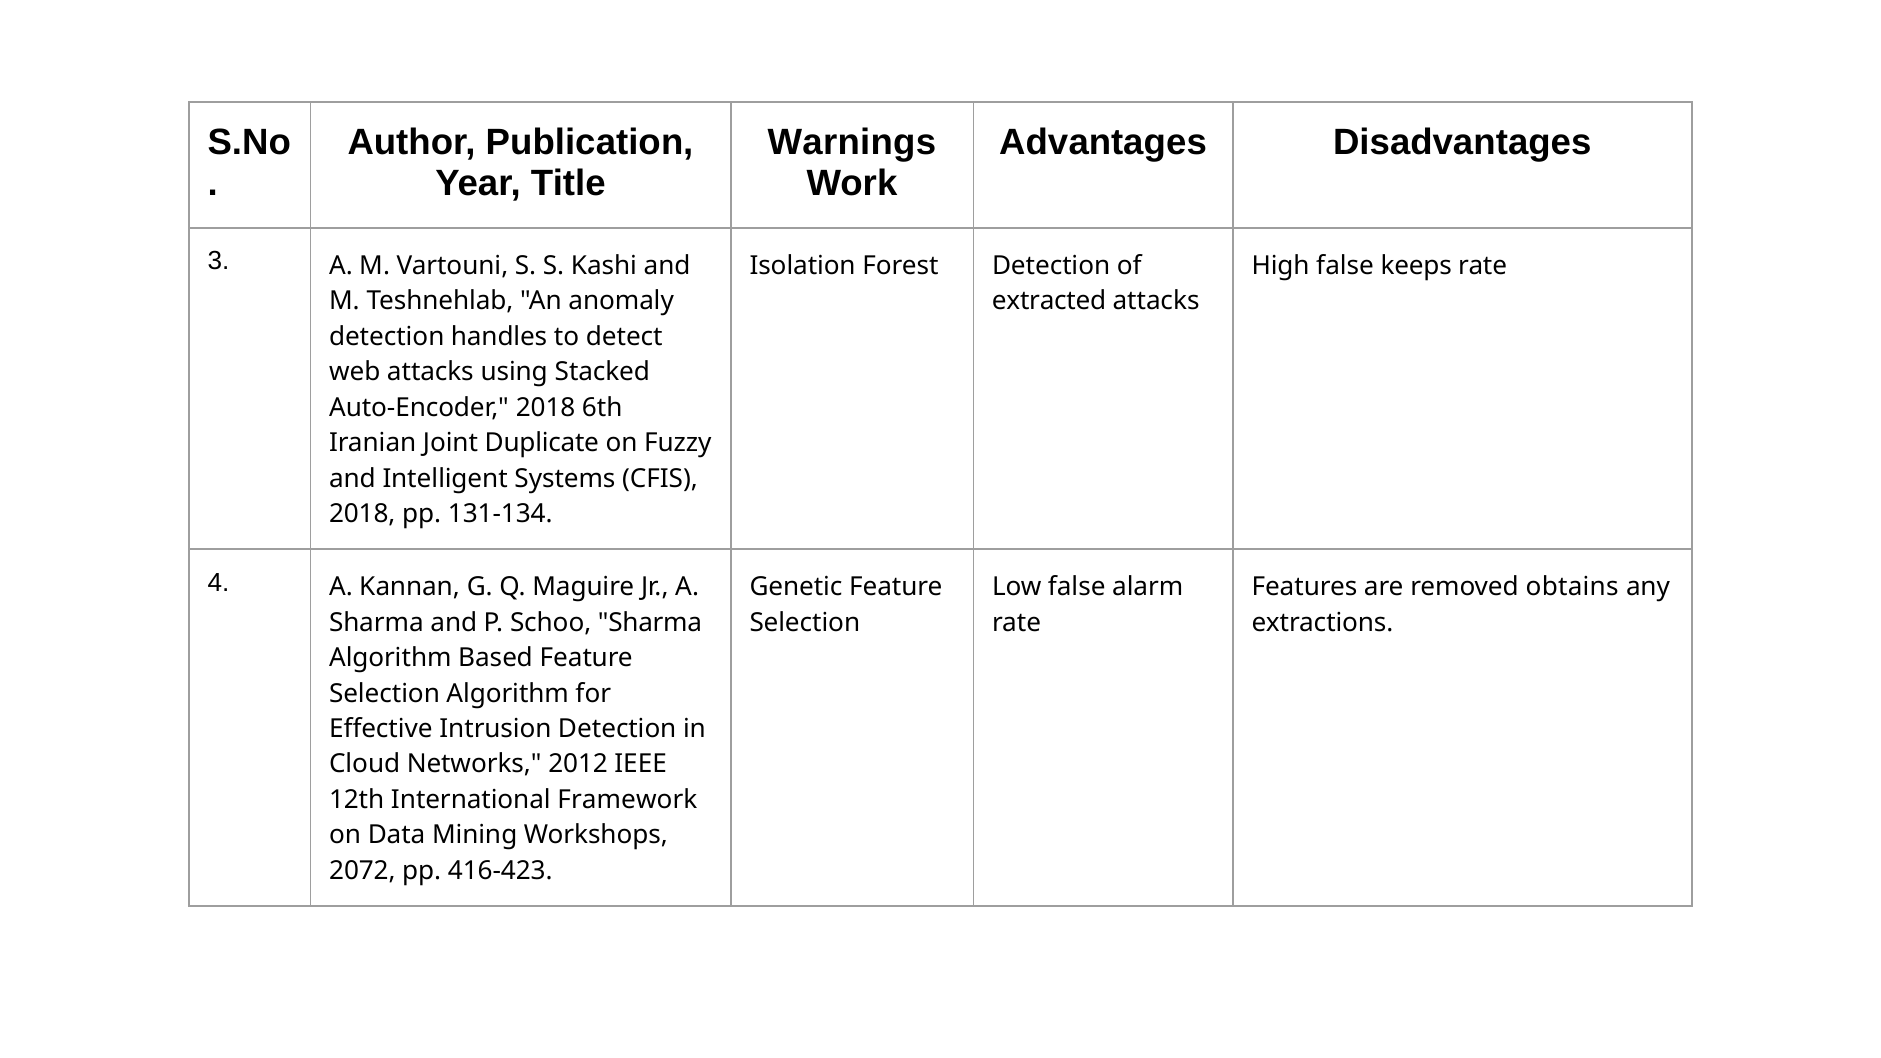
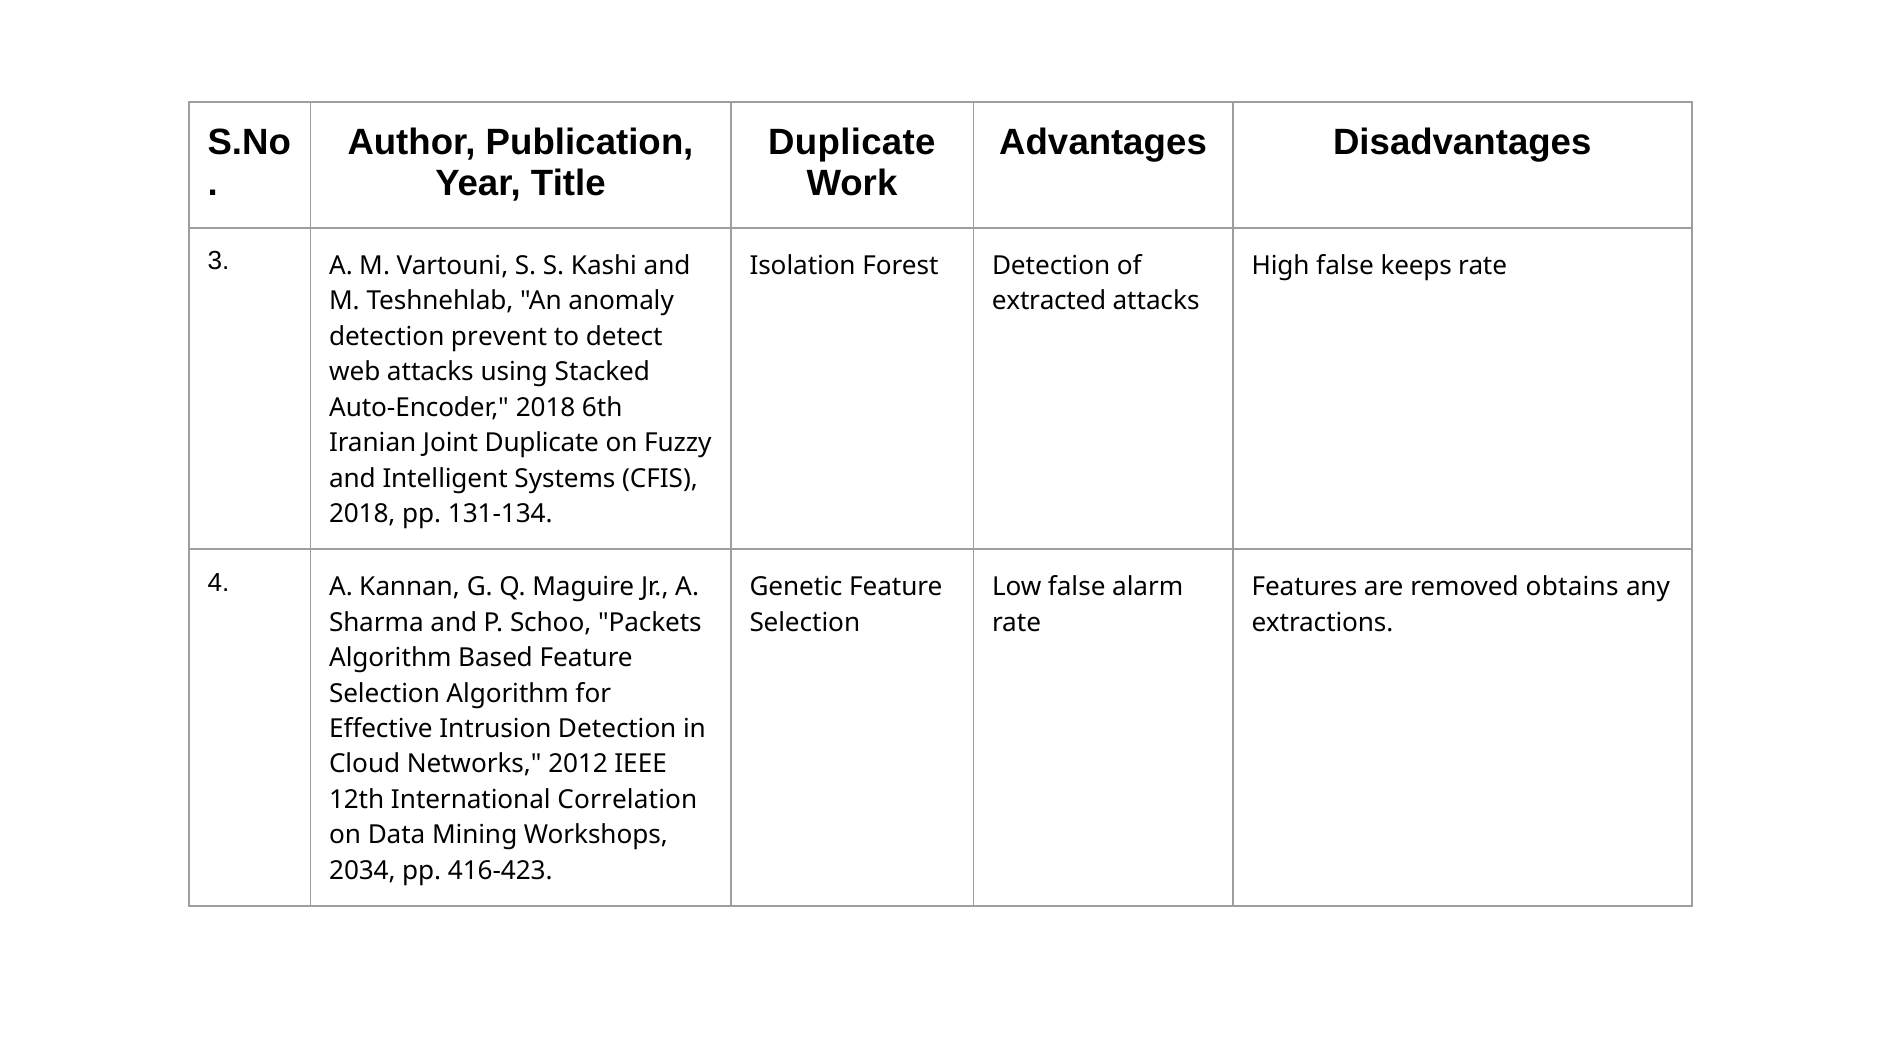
Warnings at (852, 142): Warnings -> Duplicate
handles: handles -> prevent
Sharma at (650, 623): Sharma -> Packets
Framework: Framework -> Correlation
2072: 2072 -> 2034
